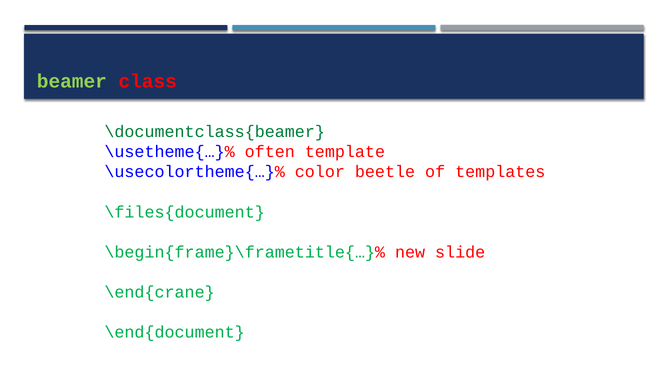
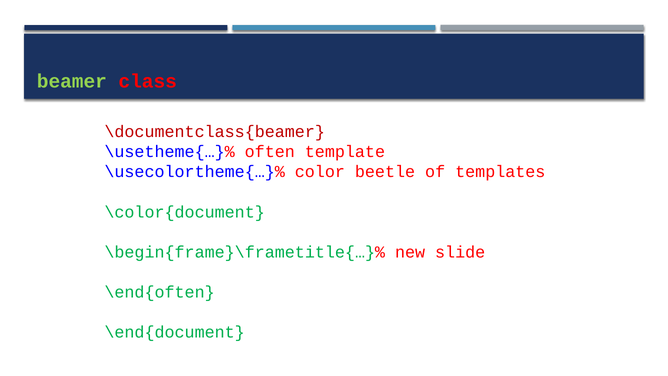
\documentclass{beamer colour: green -> red
\files{document: \files{document -> \color{document
\end{crane: \end{crane -> \end{often
